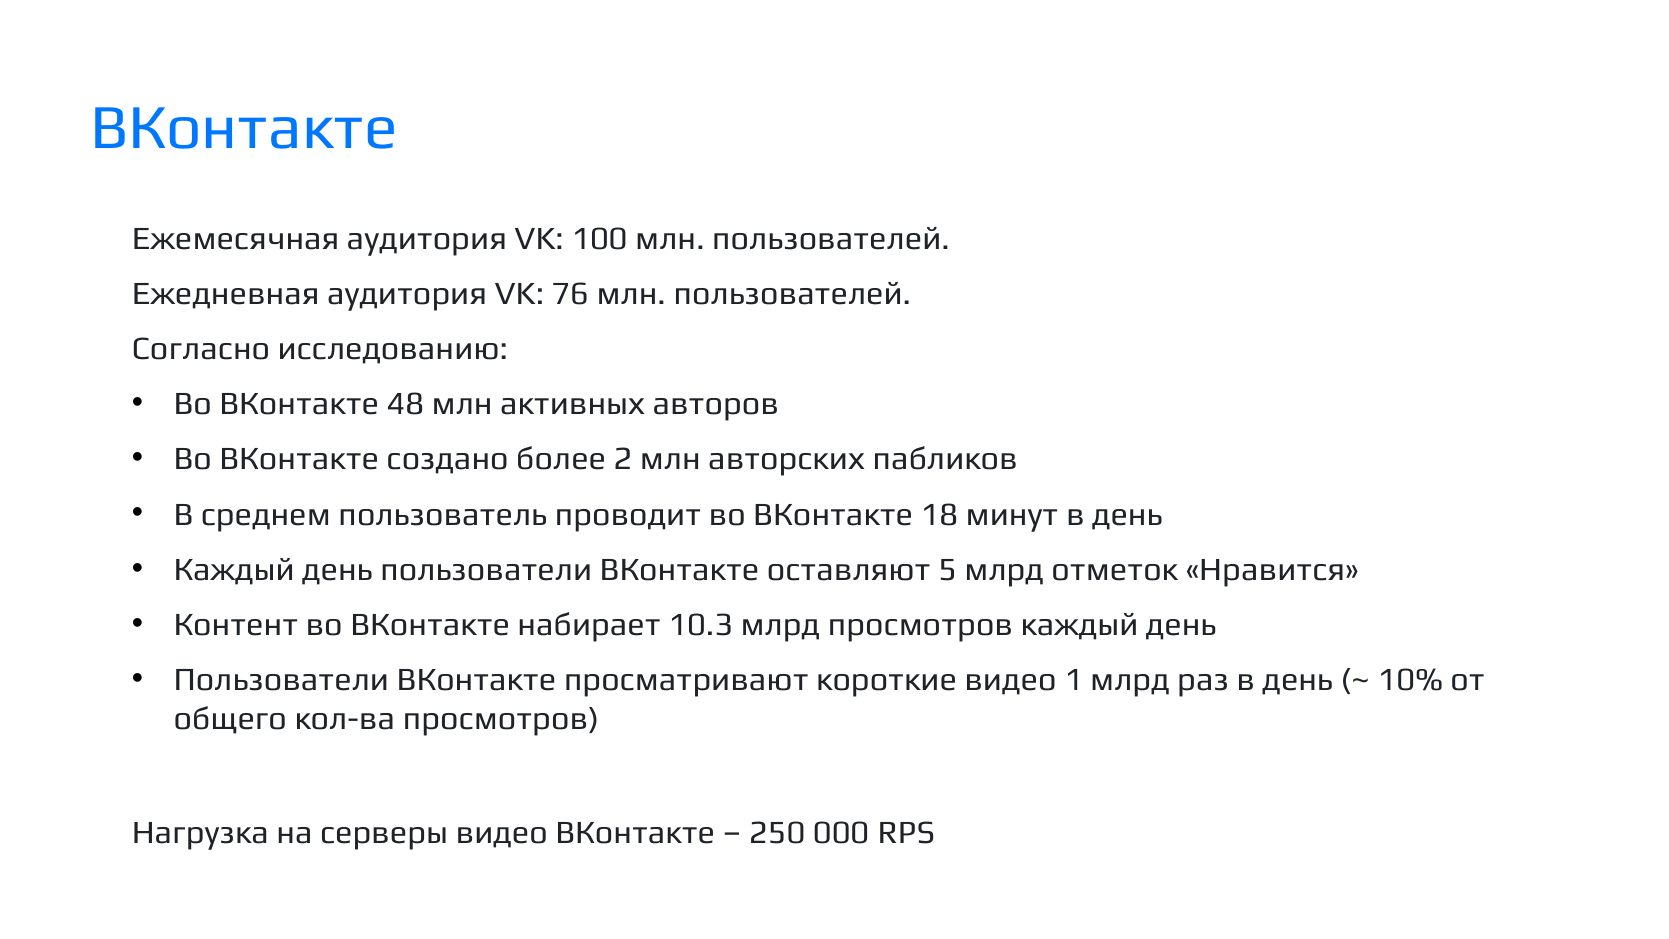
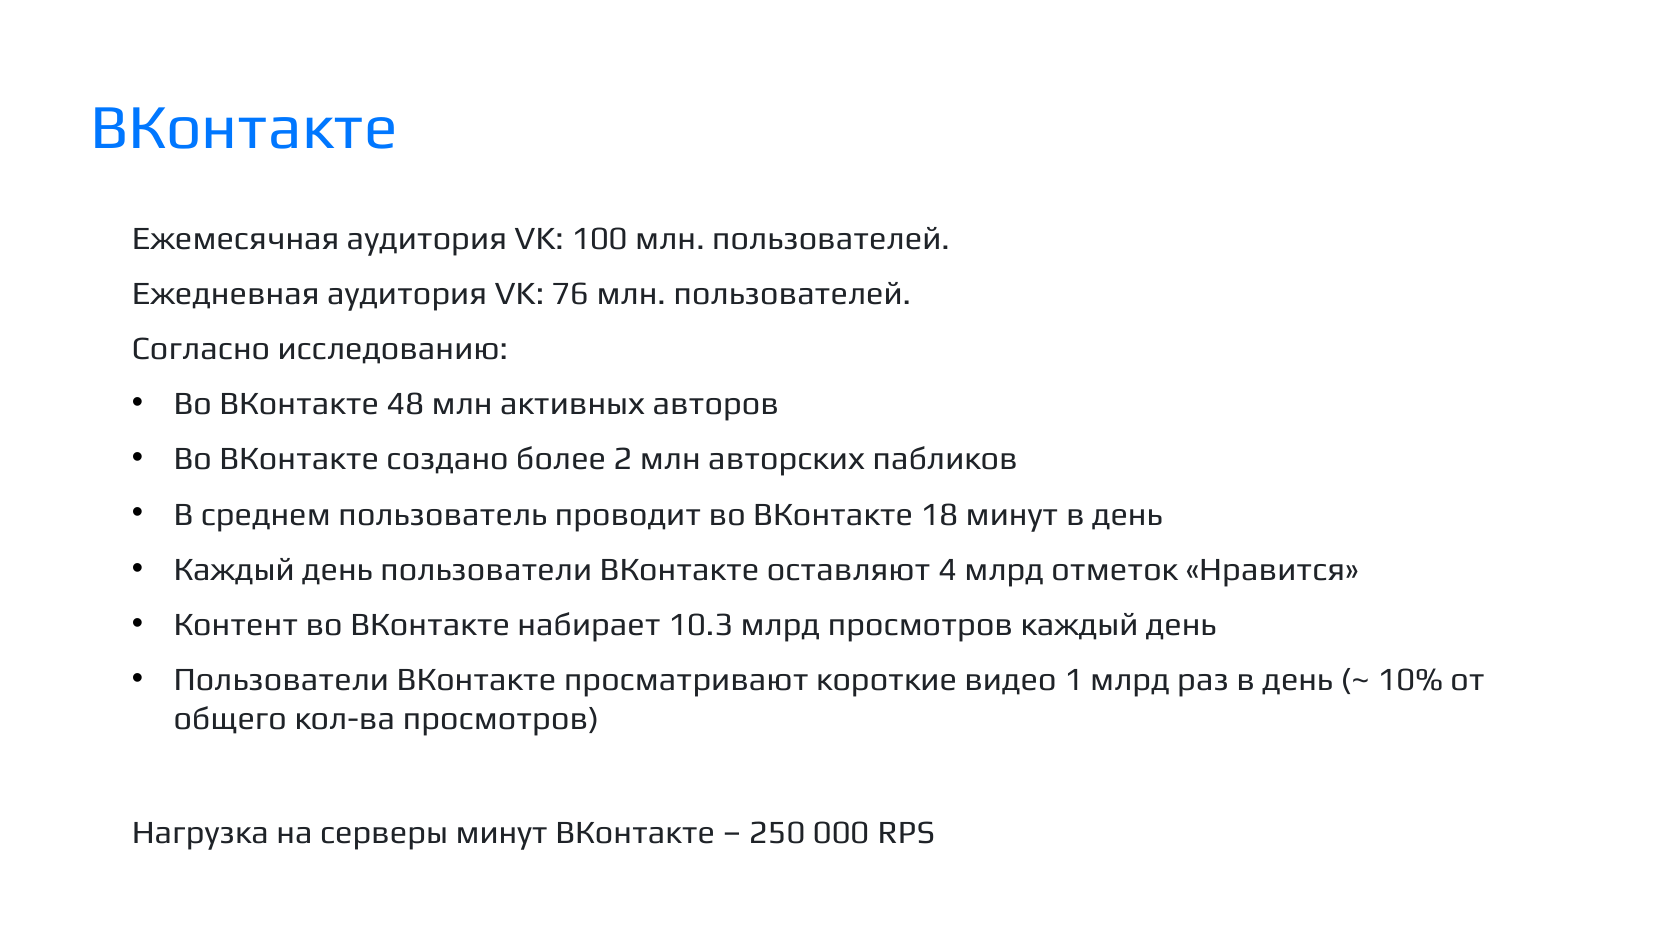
5: 5 -> 4
серверы видео: видео -> минут
